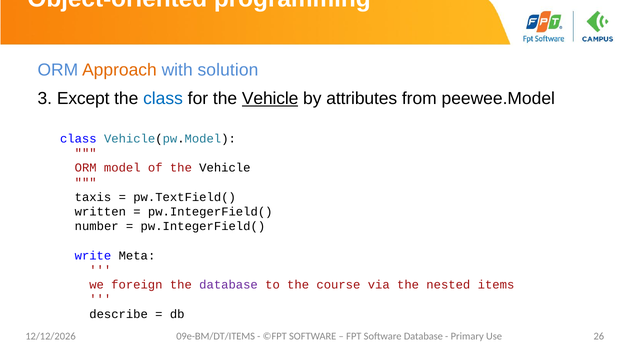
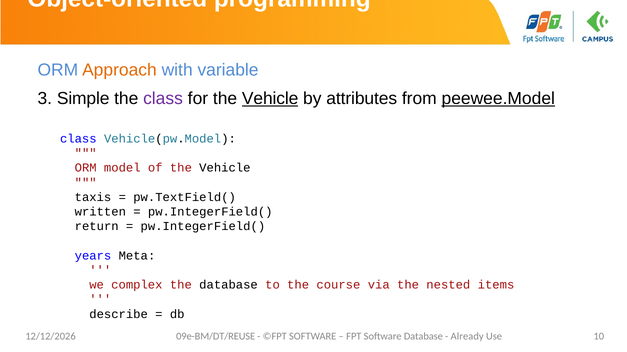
solution: solution -> variable
Except: Except -> Simple
class at (163, 99) colour: blue -> purple
peewee.Model underline: none -> present
number: number -> return
write: write -> years
foreign: foreign -> complex
database at (229, 285) colour: purple -> black
09e-BM/DT/ITEMS: 09e-BM/DT/ITEMS -> 09e-BM/DT/REUSE
Primary: Primary -> Already
26: 26 -> 10
